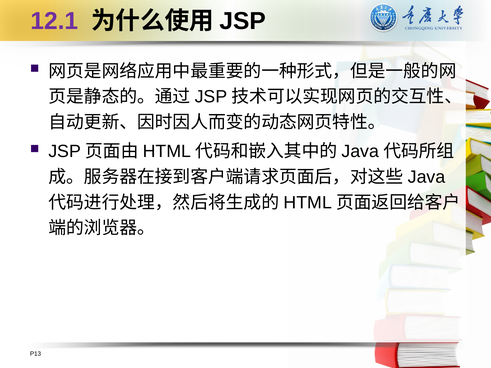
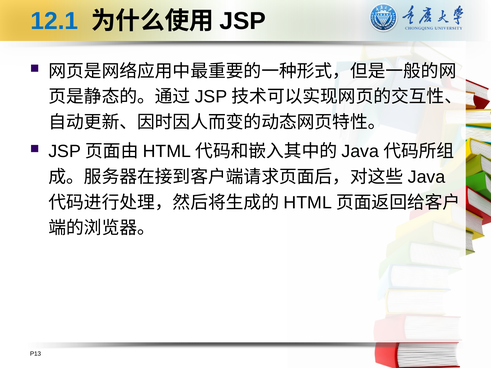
12.1 colour: purple -> blue
